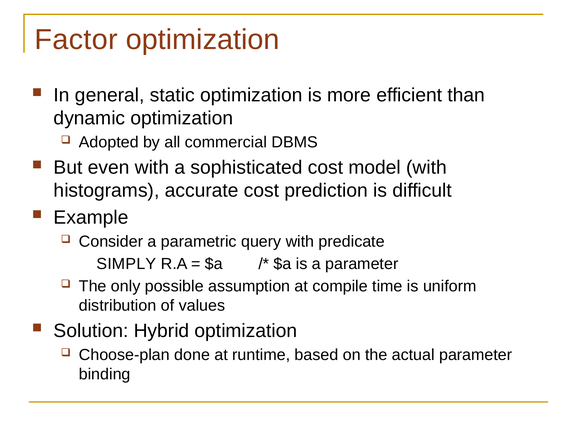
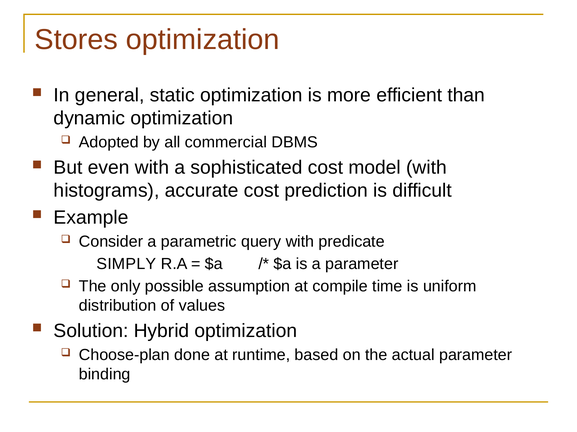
Factor: Factor -> Stores
